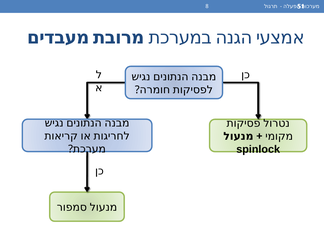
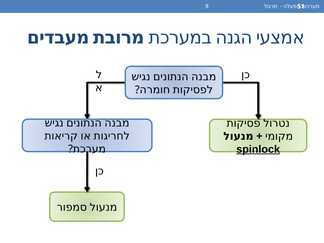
spinlock underline: none -> present
